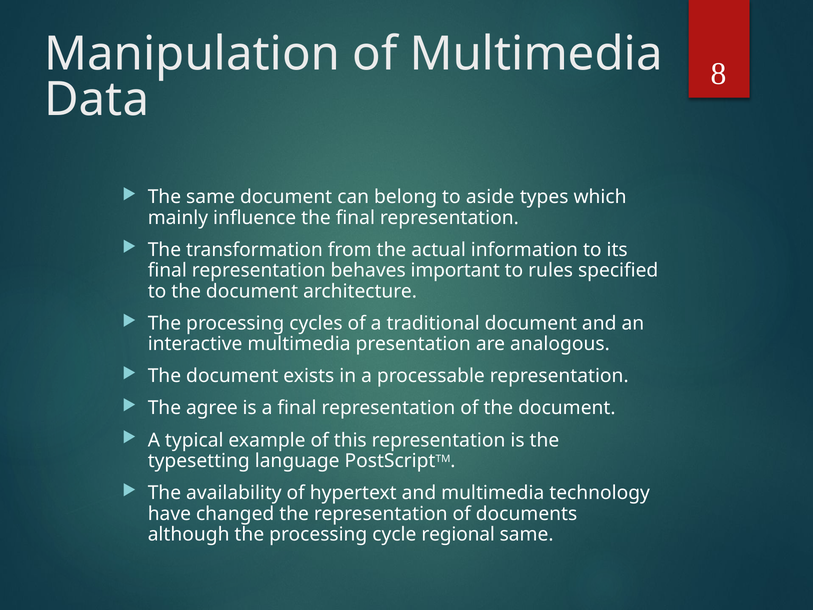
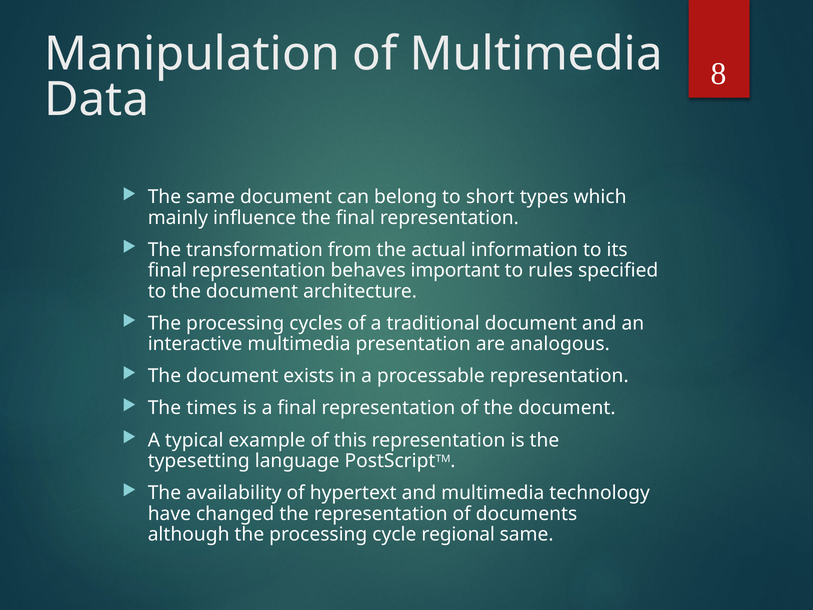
aside: aside -> short
agree: agree -> times
